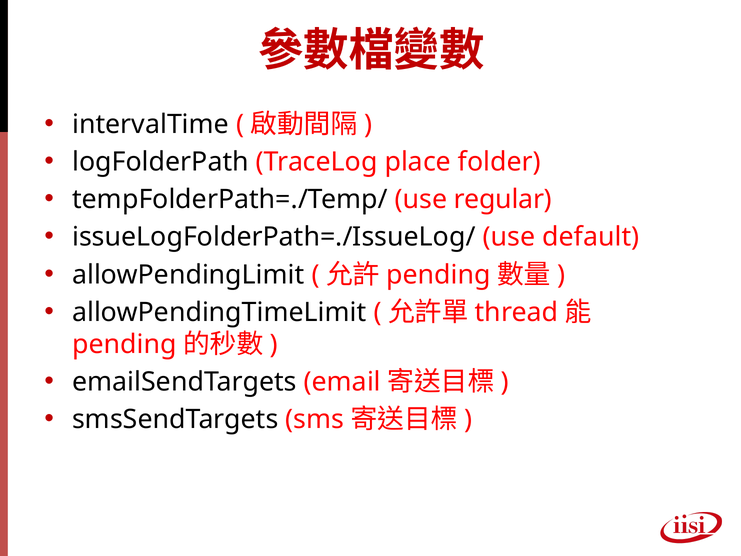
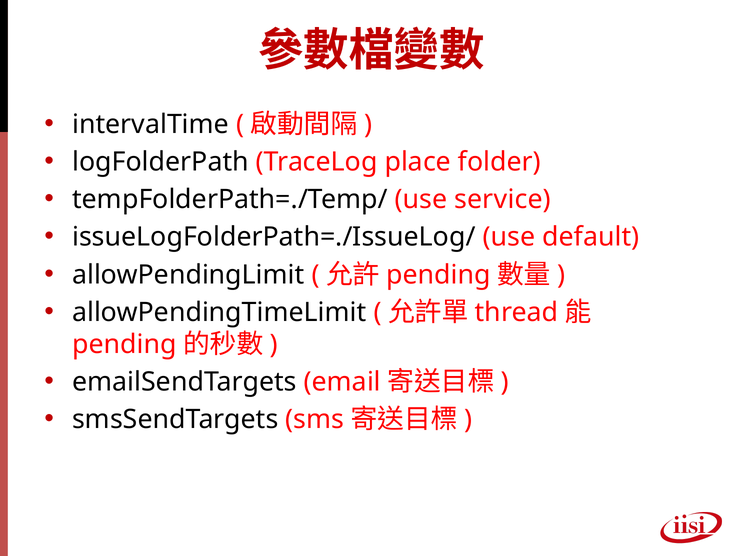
regular: regular -> service
